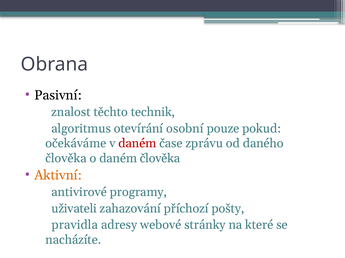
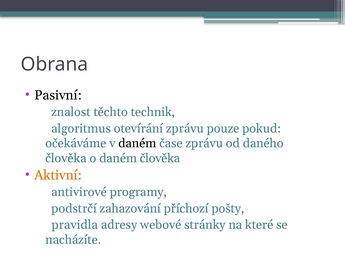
otevírání osobní: osobní -> zprávu
daném at (137, 144) colour: red -> black
uživateli: uživateli -> podstrčí
